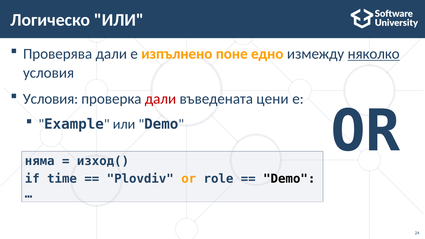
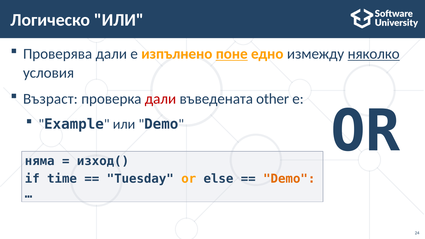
поне underline: none -> present
Условия at (51, 99): Условия -> Възраст
цени: цени -> other
Plovdiv: Plovdiv -> Tuesday
role: role -> else
Demo at (289, 179) colour: black -> orange
